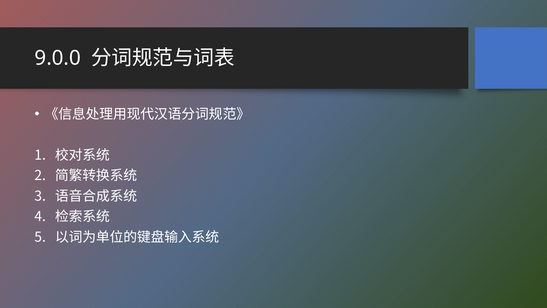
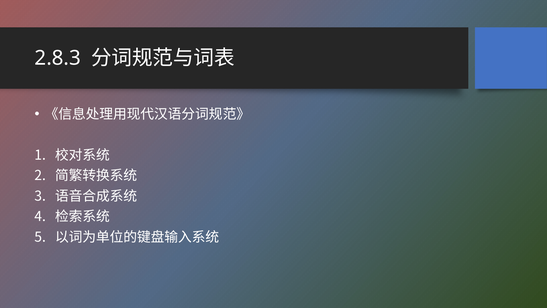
9.0.0: 9.0.0 -> 2.8.3
